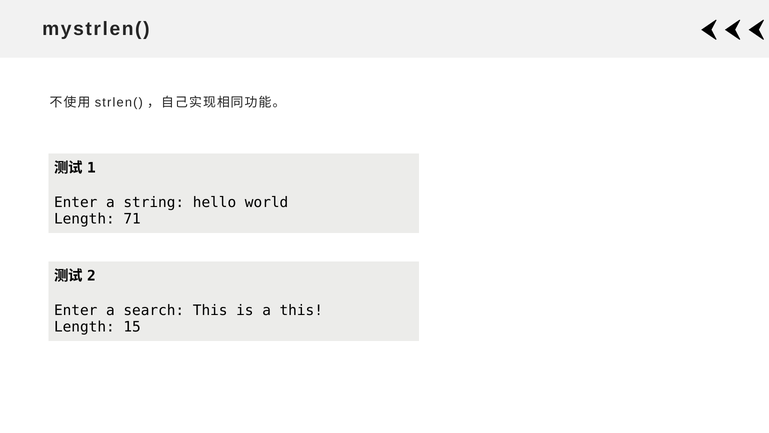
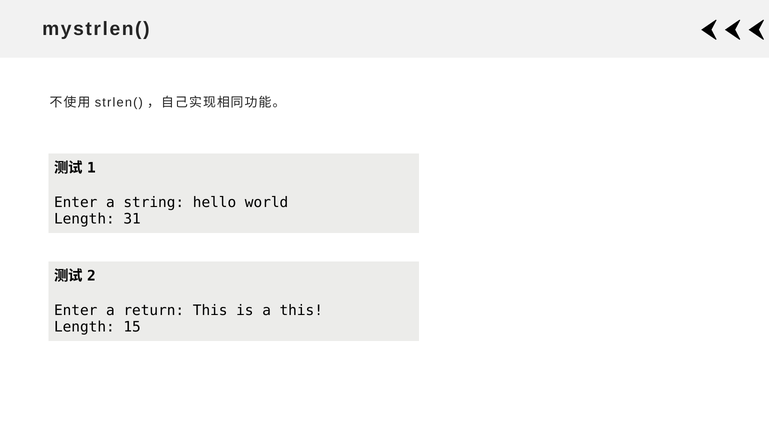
71: 71 -> 31
search: search -> return
